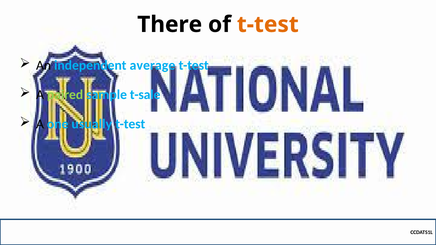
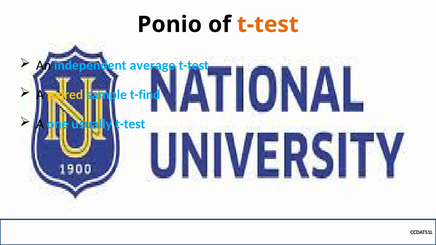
There: There -> Ponio
paired colour: light green -> yellow
t-sale: t-sale -> t-find
